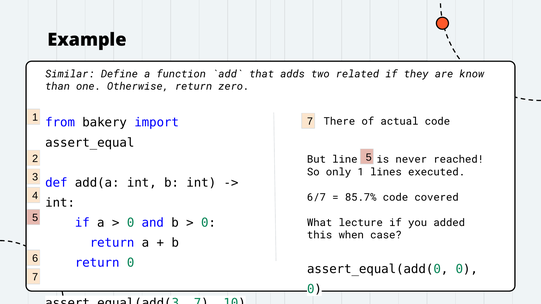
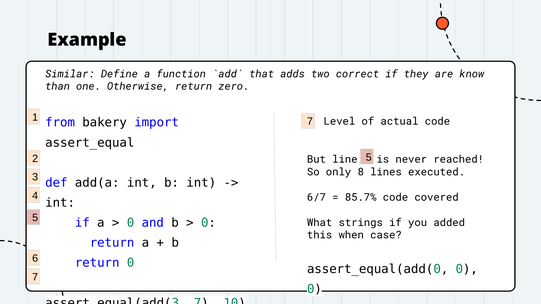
related: related -> correct
There: There -> Level
only 1: 1 -> 8
lecture: lecture -> strings
